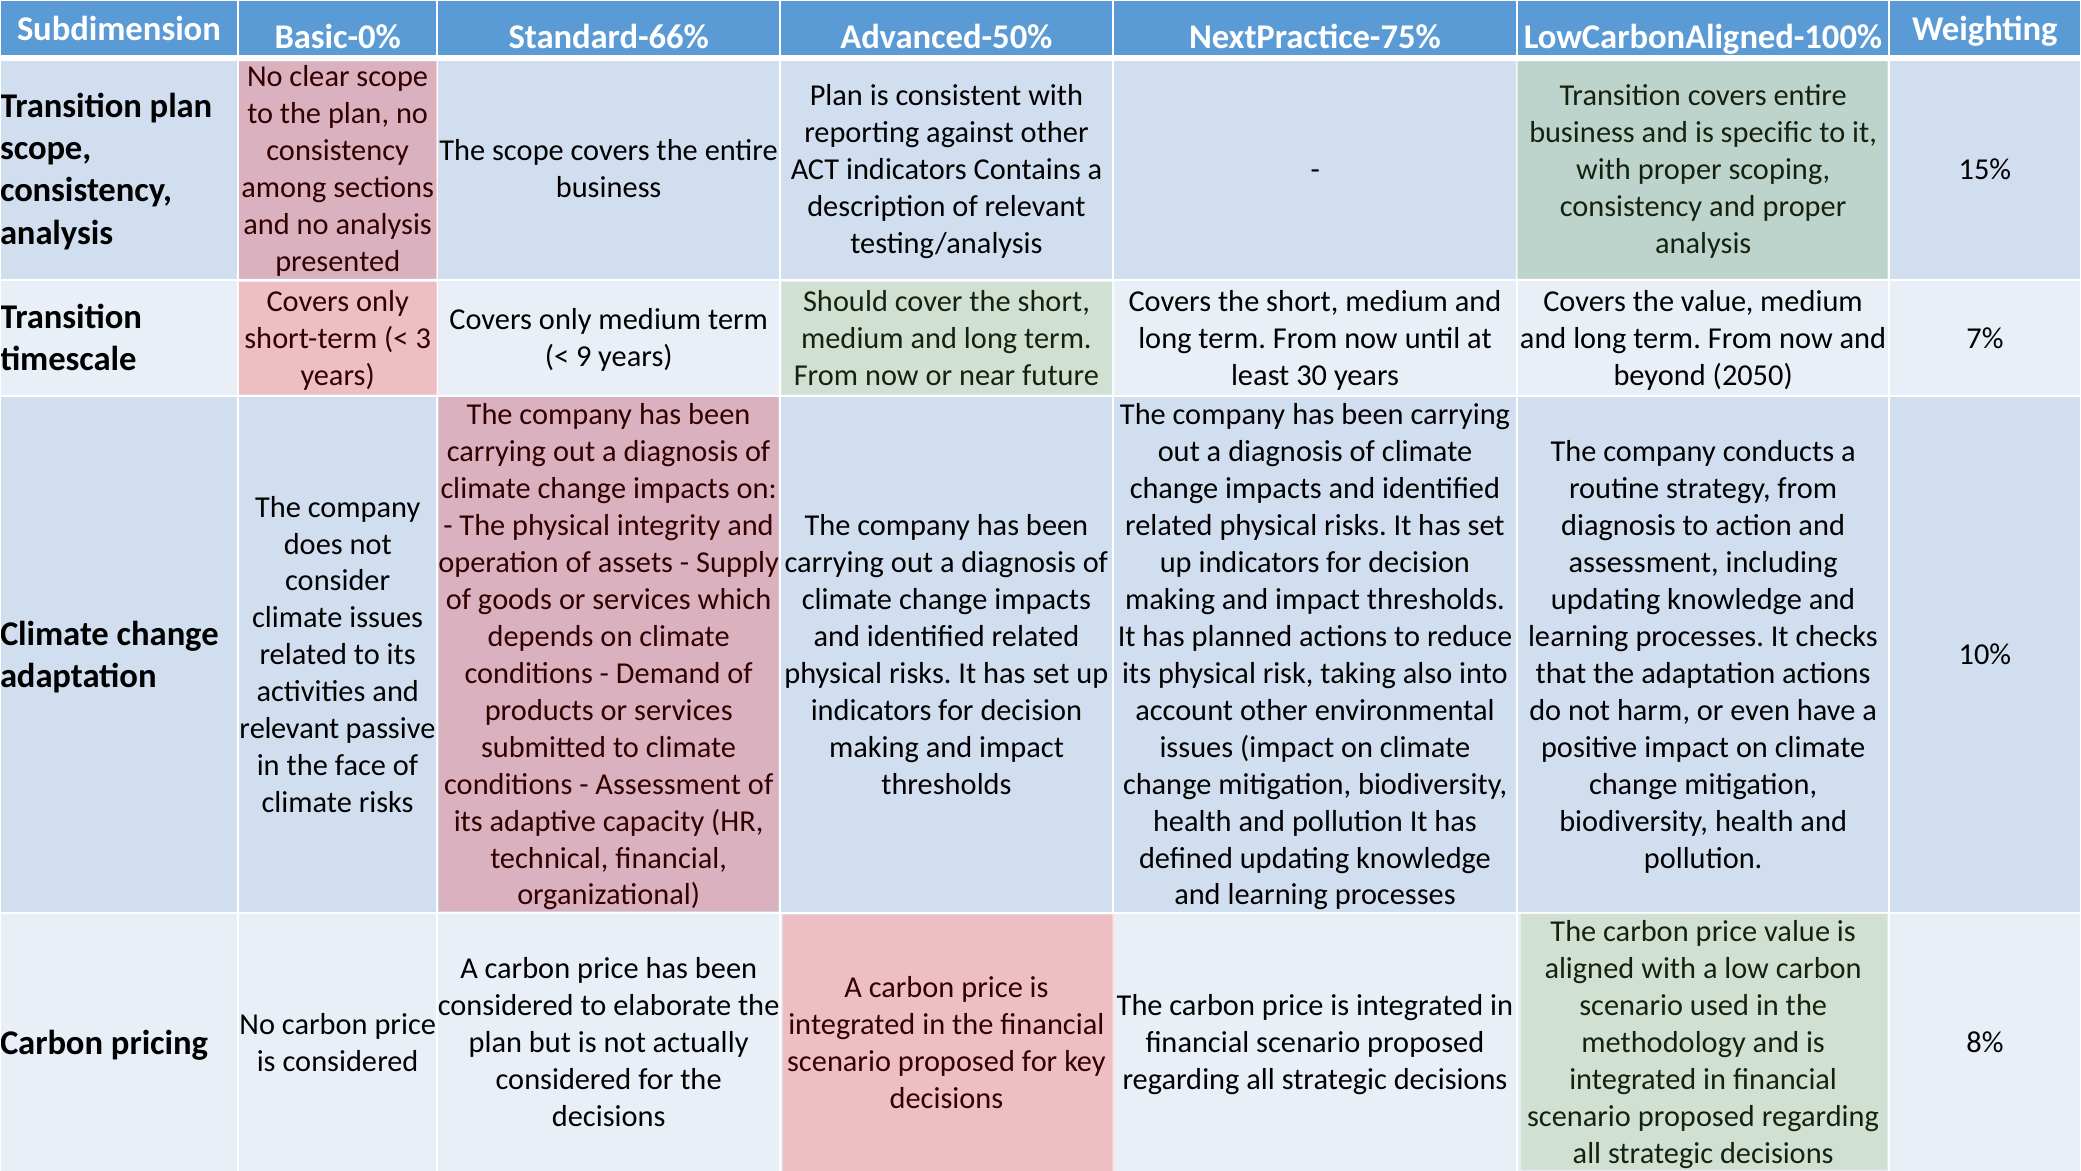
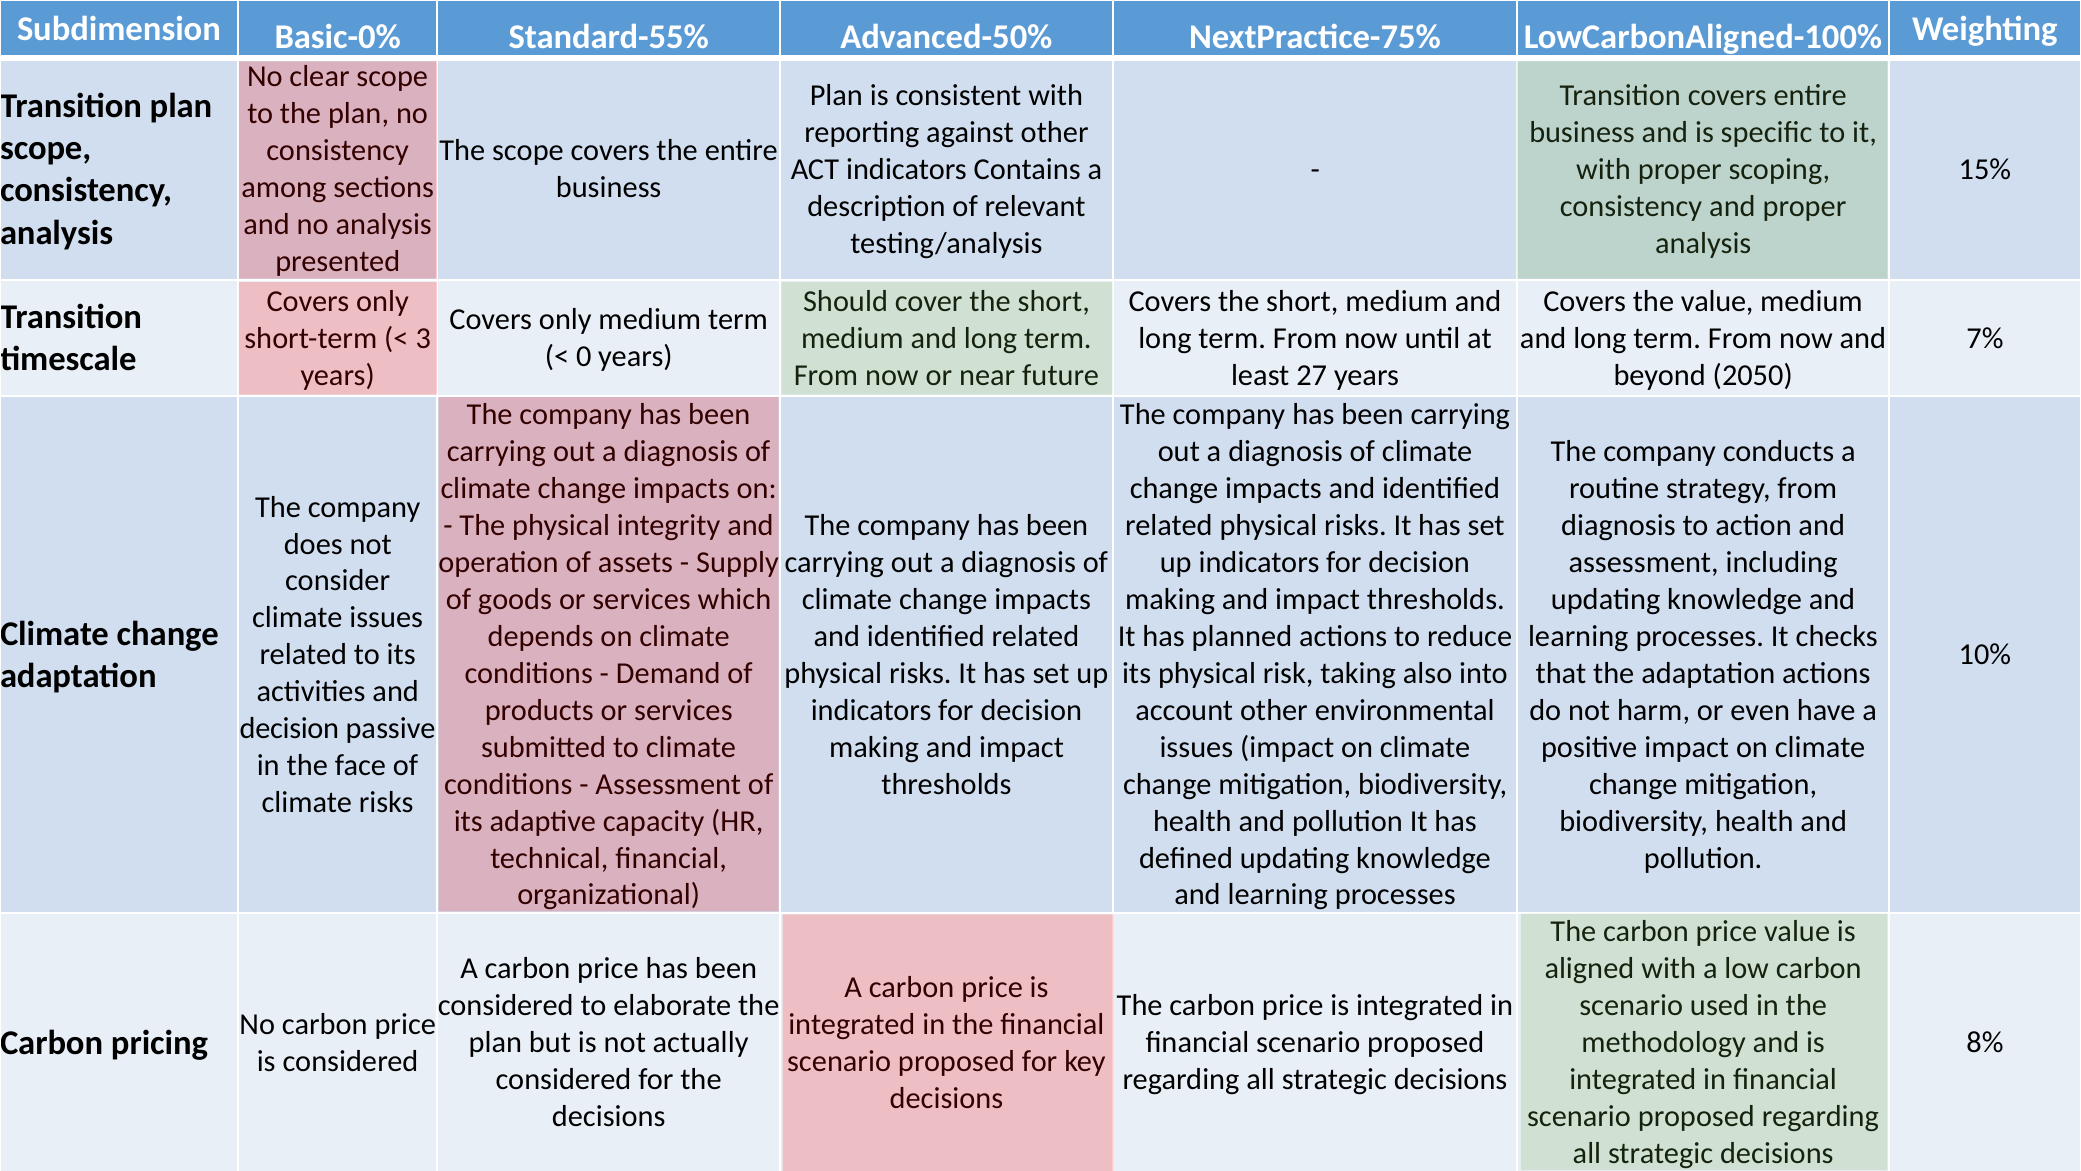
Standard-66%: Standard-66% -> Standard-55%
9: 9 -> 0
30: 30 -> 27
relevant at (289, 728): relevant -> decision
